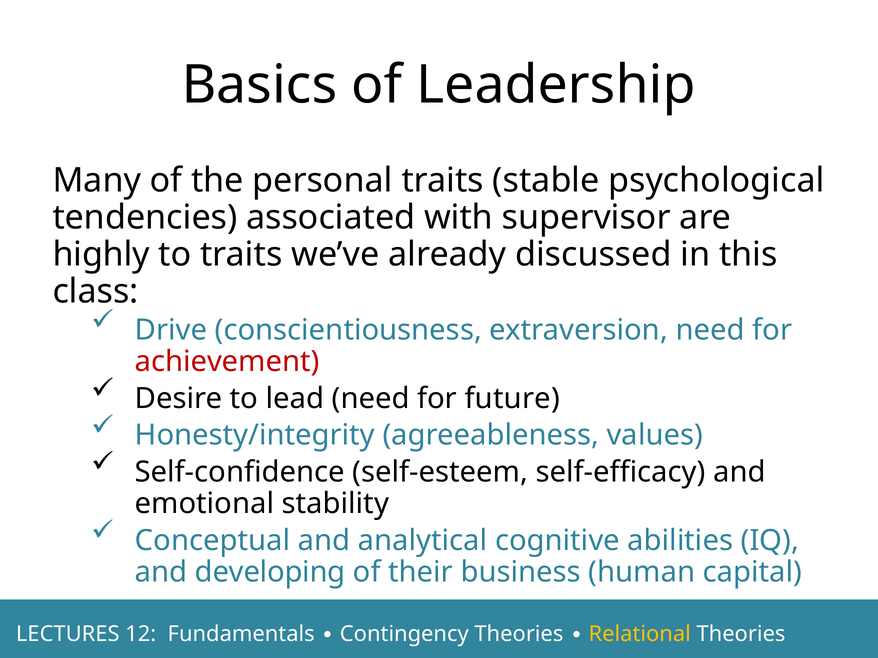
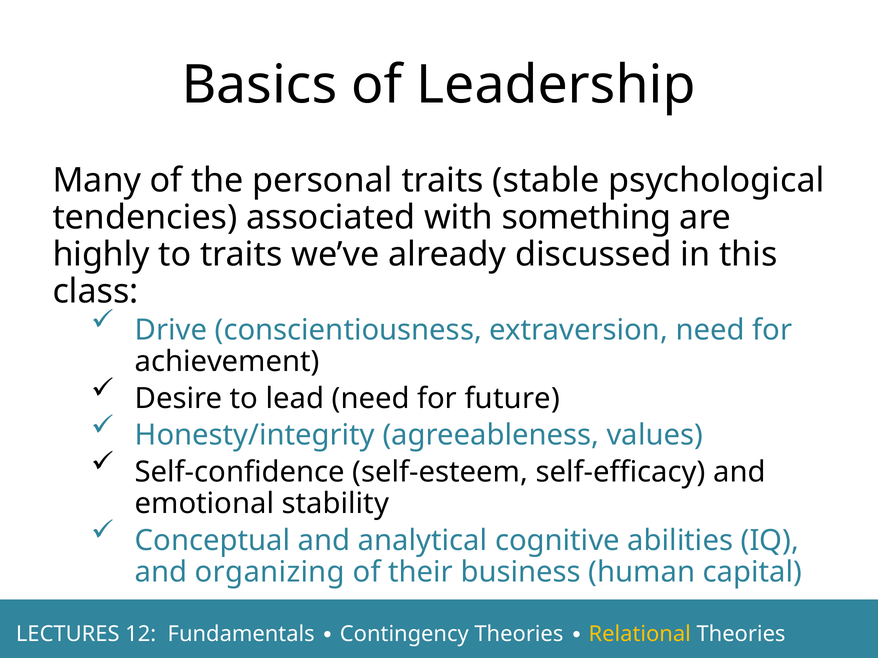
supervisor: supervisor -> something
achievement colour: red -> black
developing: developing -> organizing
